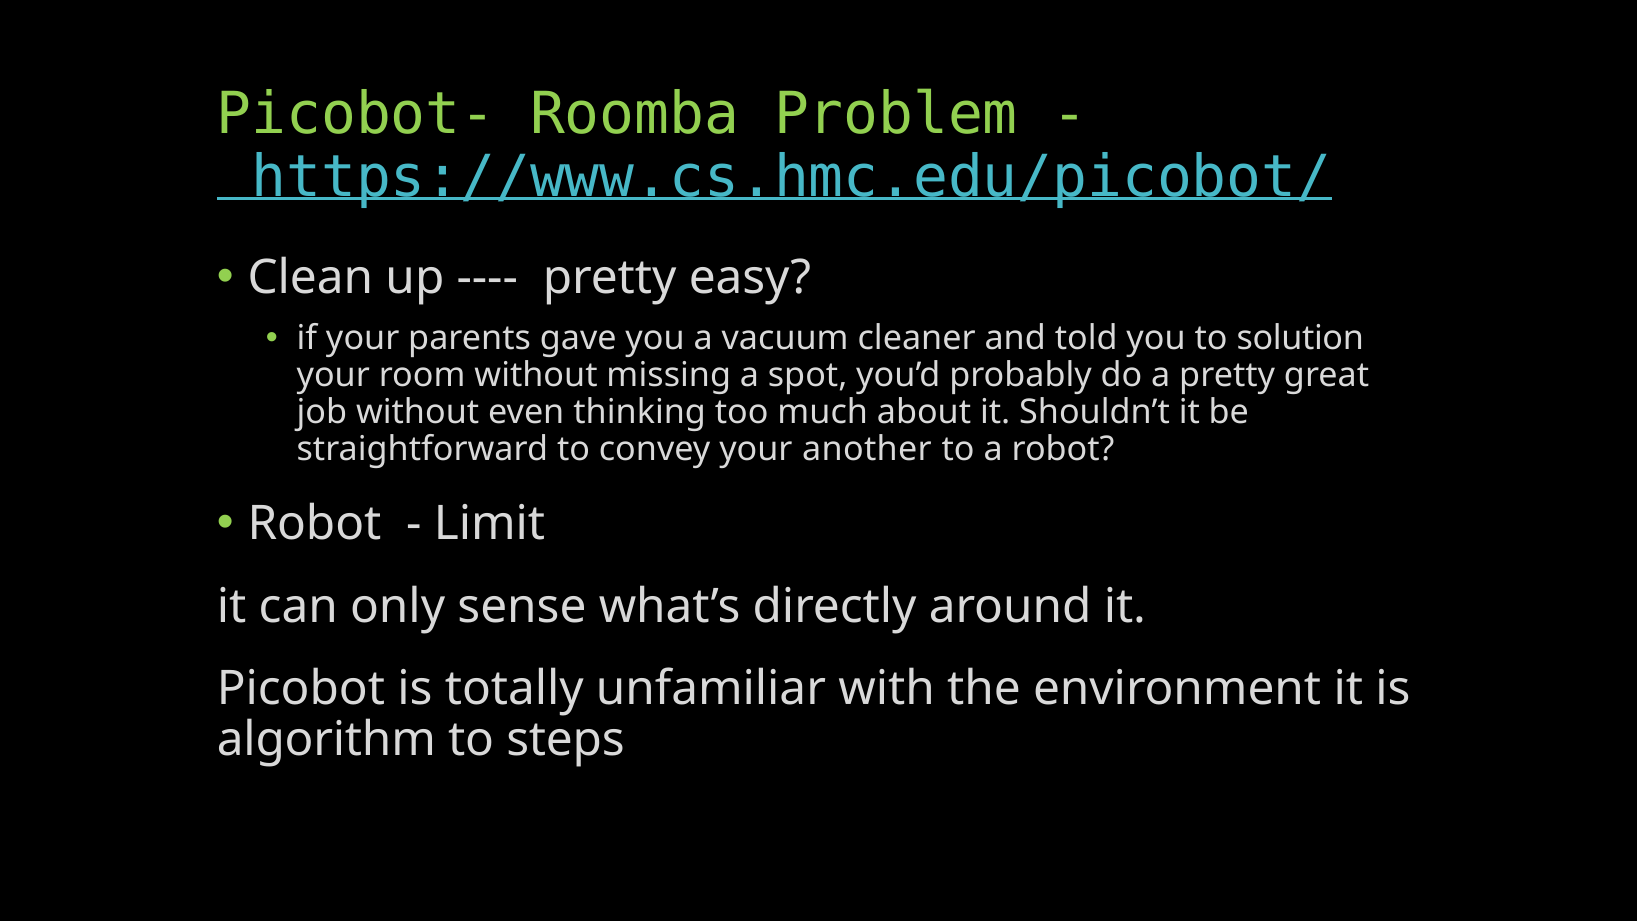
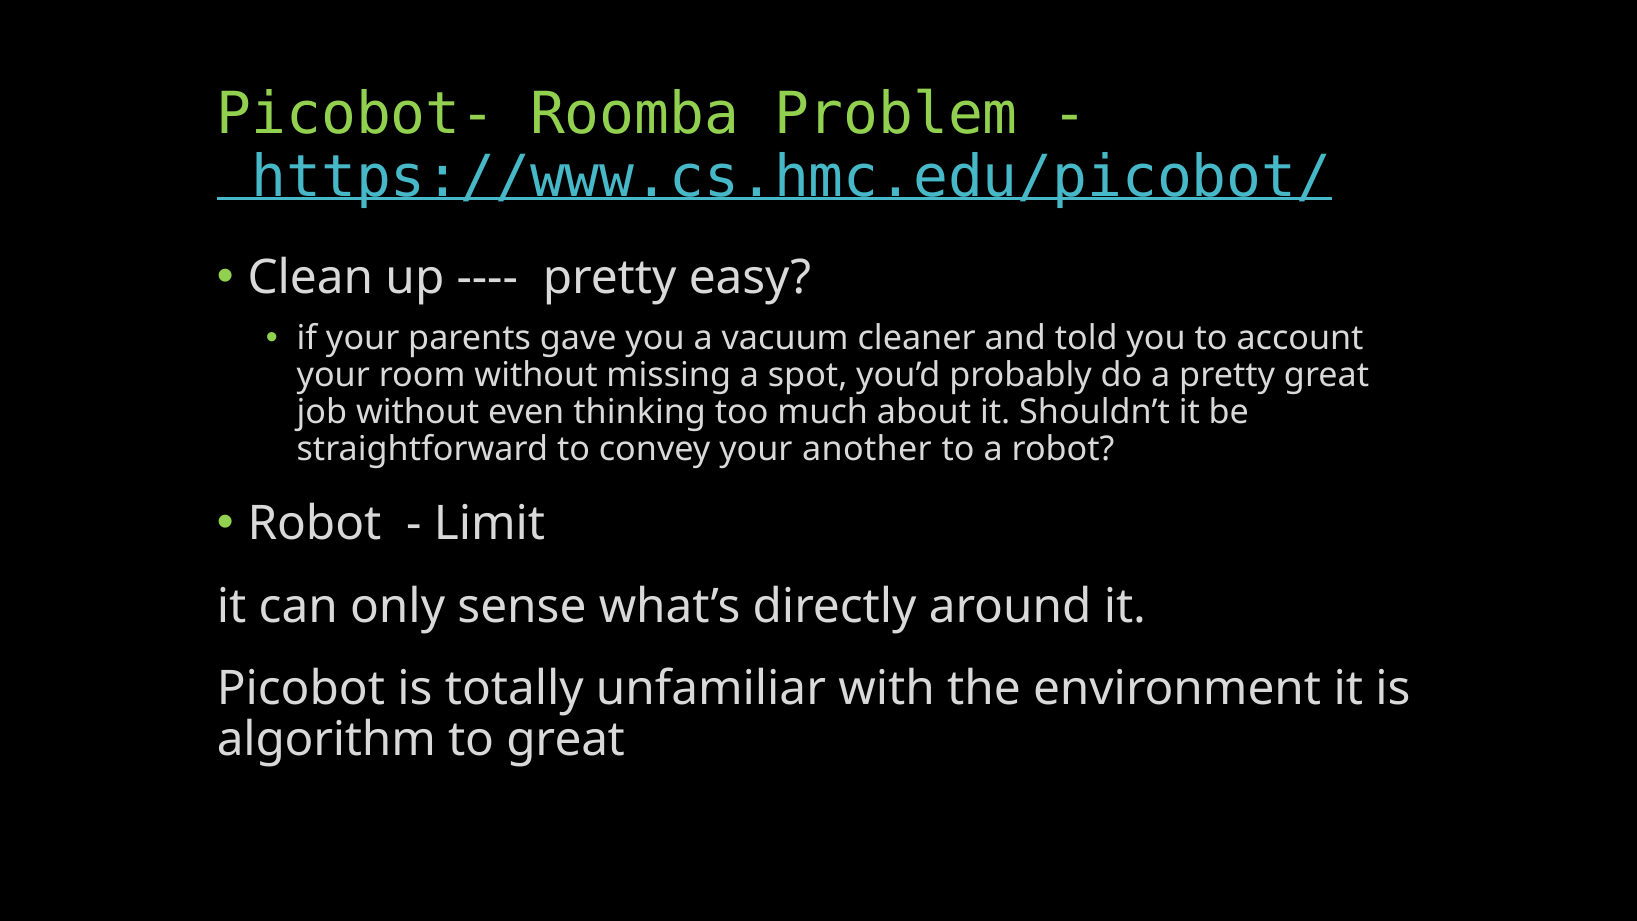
solution: solution -> account
to steps: steps -> great
